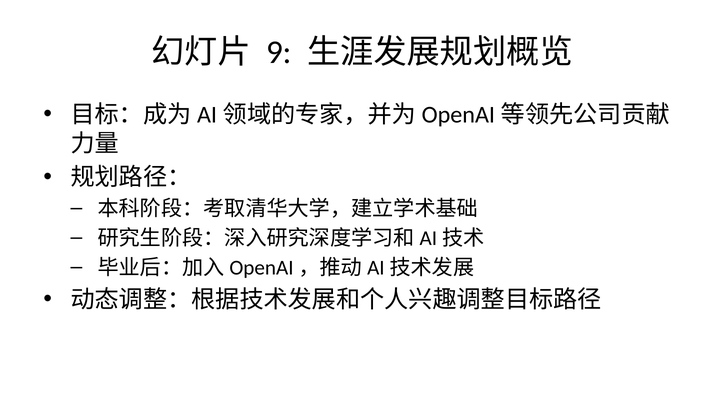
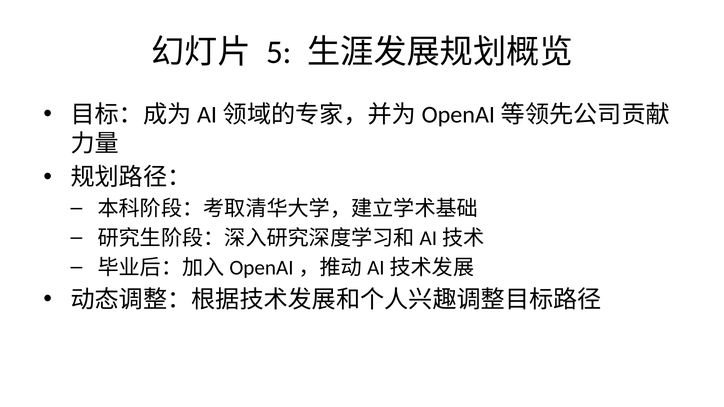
9: 9 -> 5
